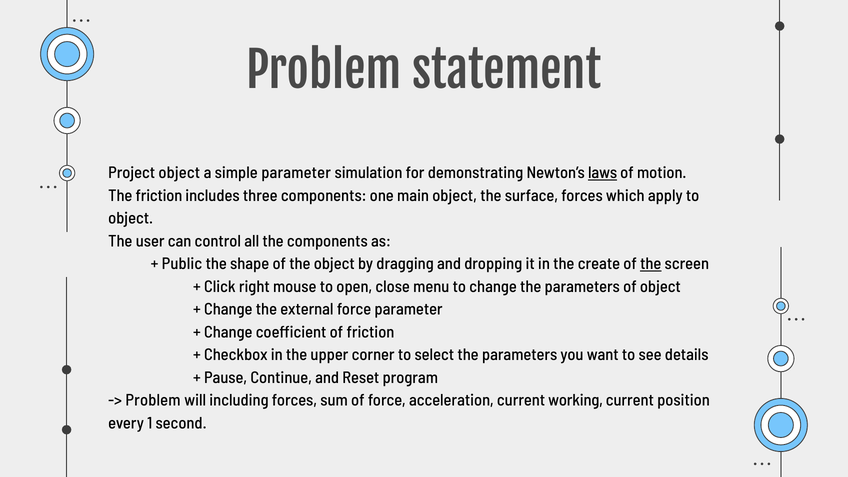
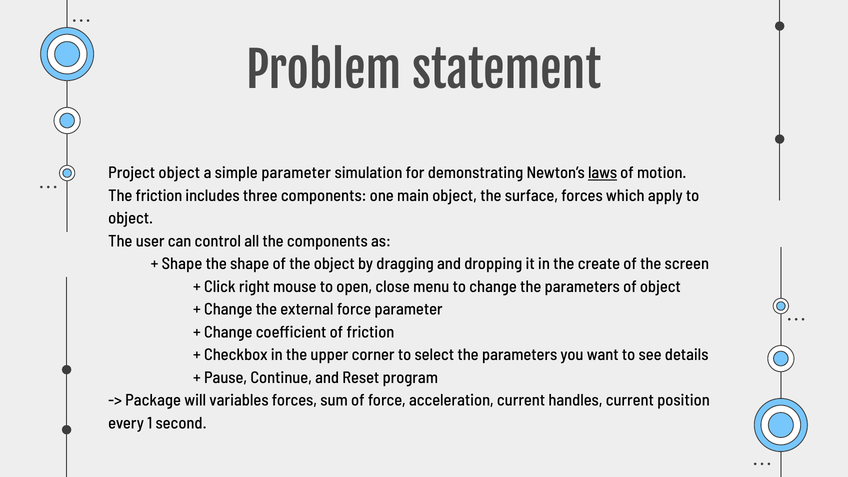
Public at (182, 264): Public -> Shape
the at (651, 264) underline: present -> none
Problem at (153, 400): Problem -> Package
including: including -> variables
working: working -> handles
